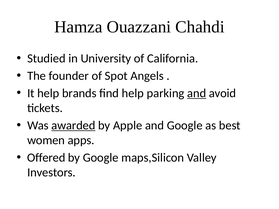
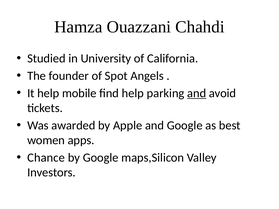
brands: brands -> mobile
awarded underline: present -> none
Offered: Offered -> Chance
